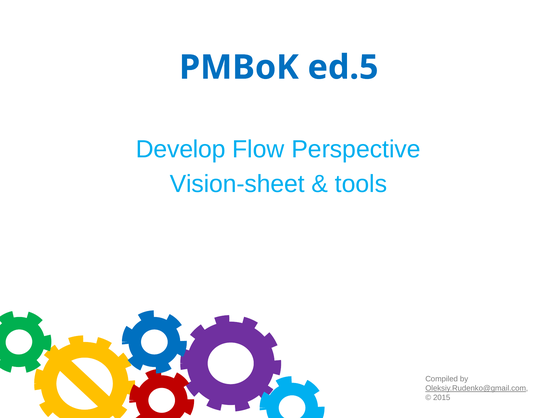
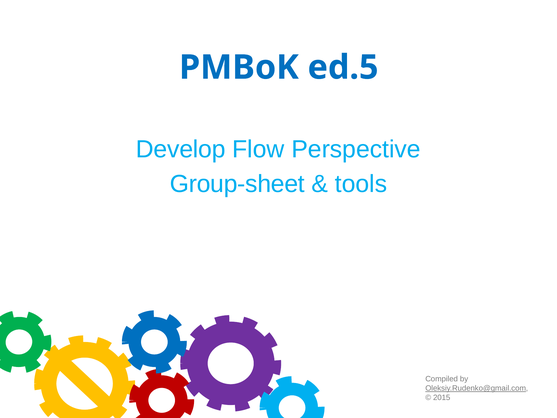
Vision-sheet: Vision-sheet -> Group-sheet
